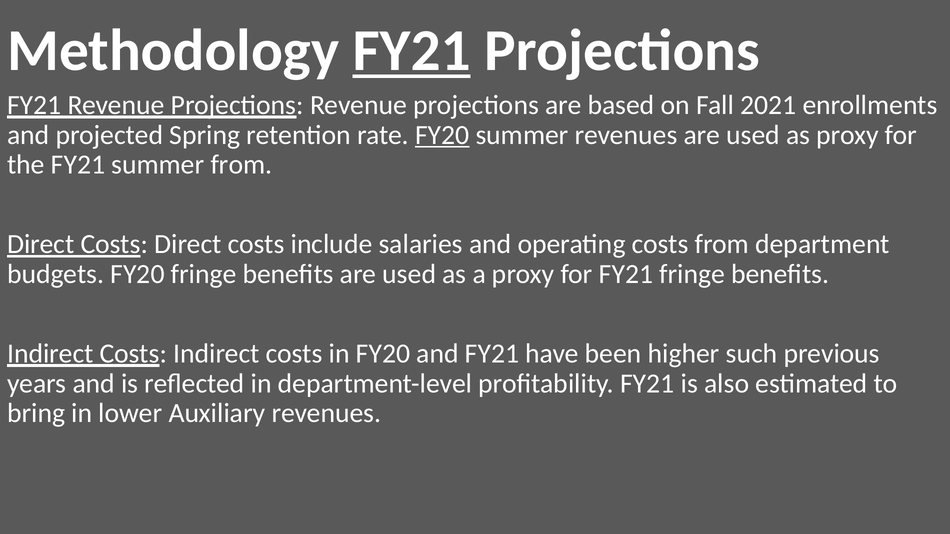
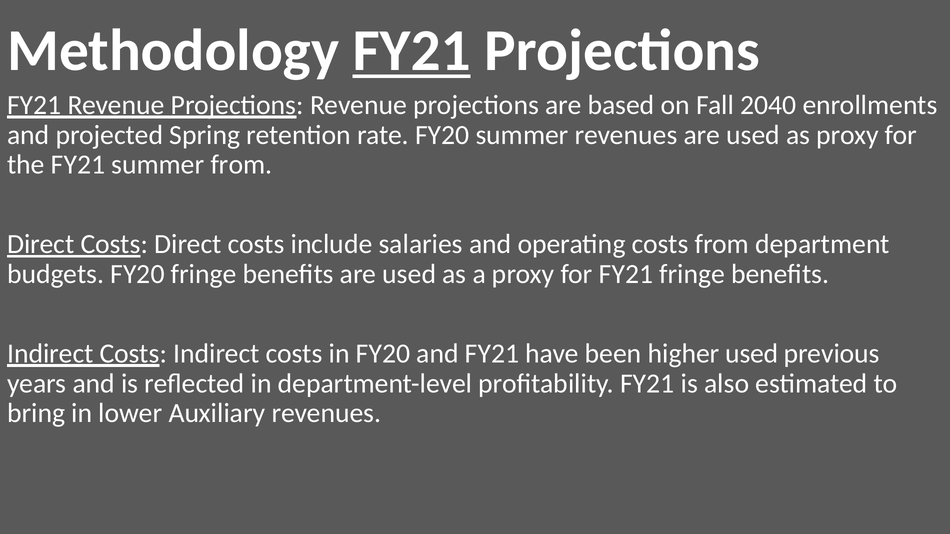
2021: 2021 -> 2040
FY20 at (442, 135) underline: present -> none
higher such: such -> used
